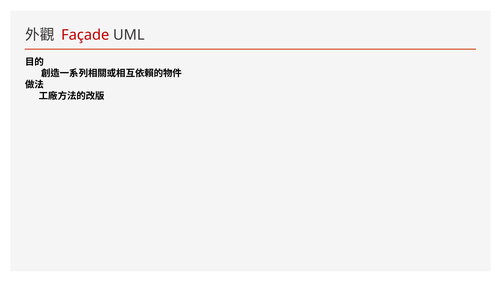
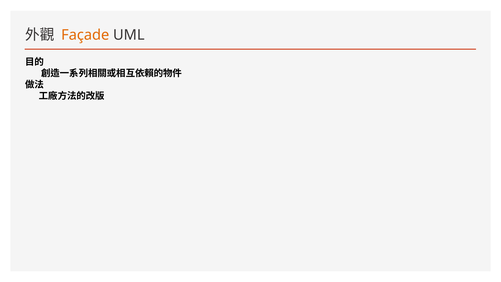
Façade colour: red -> orange
